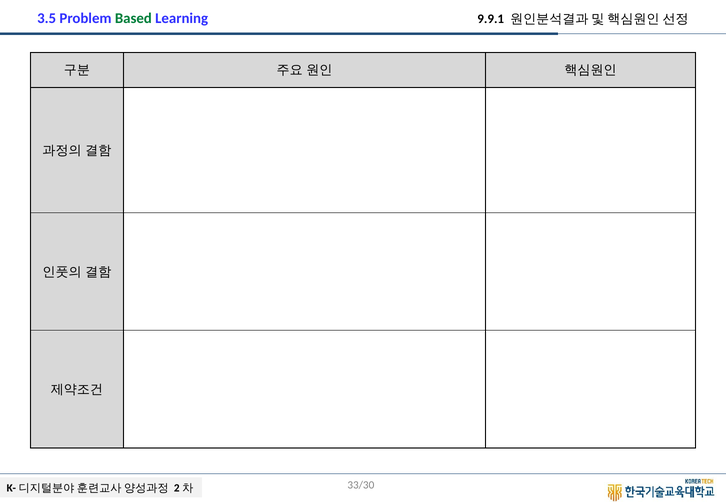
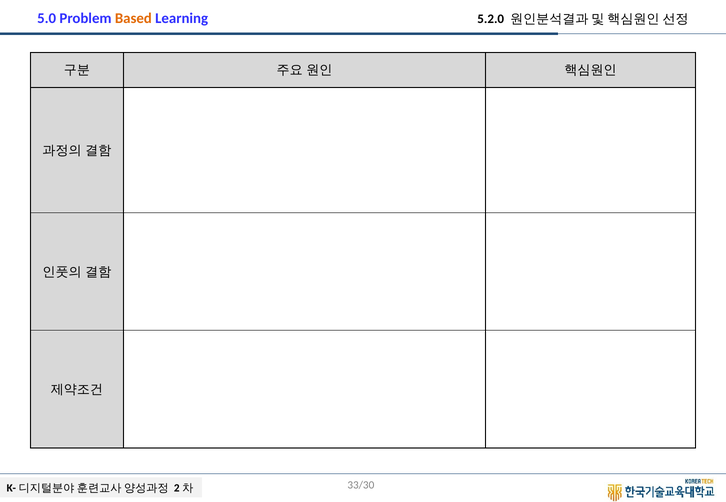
3.5: 3.5 -> 5.0
Based colour: green -> orange
9.9.1: 9.9.1 -> 5.2.0
